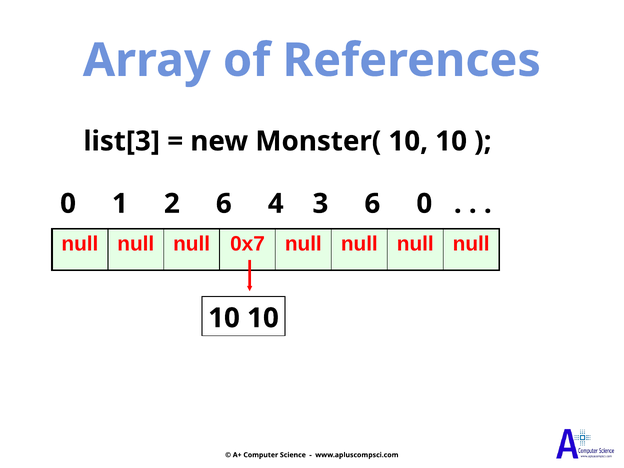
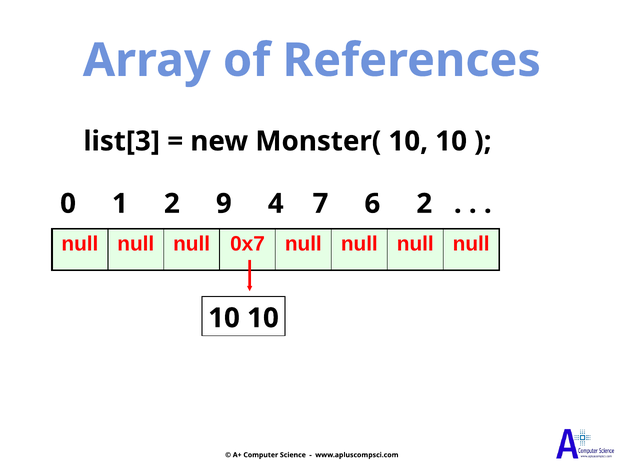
2 6: 6 -> 9
3: 3 -> 7
6 0: 0 -> 2
